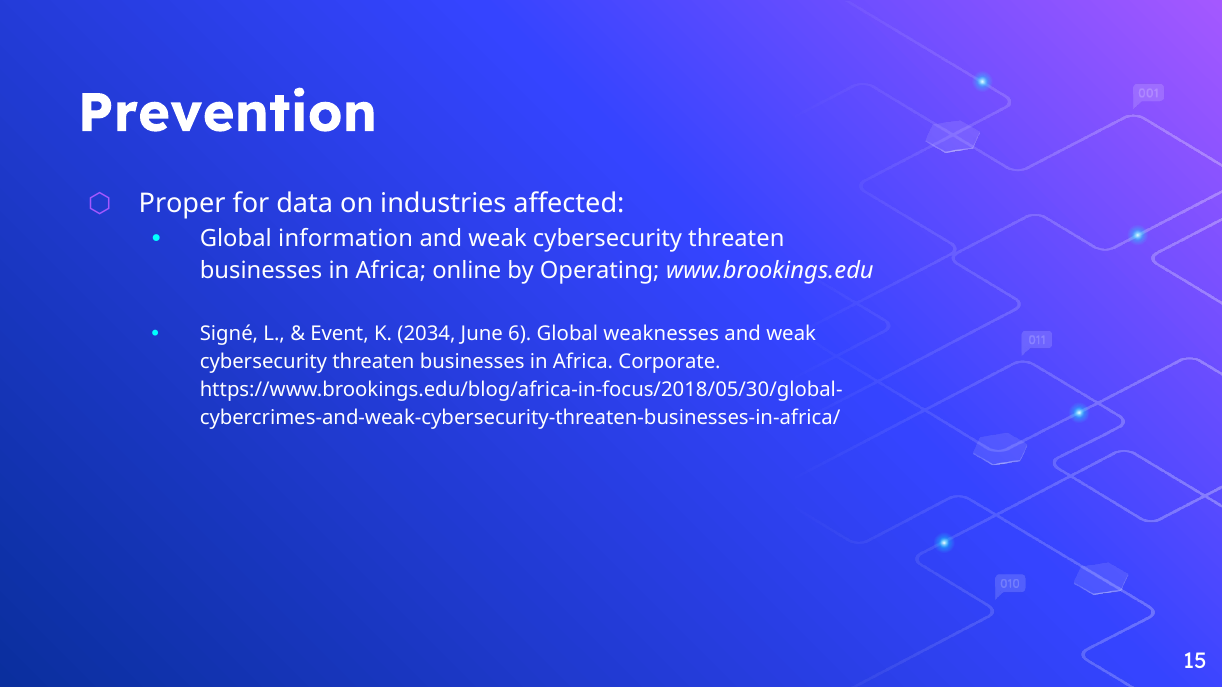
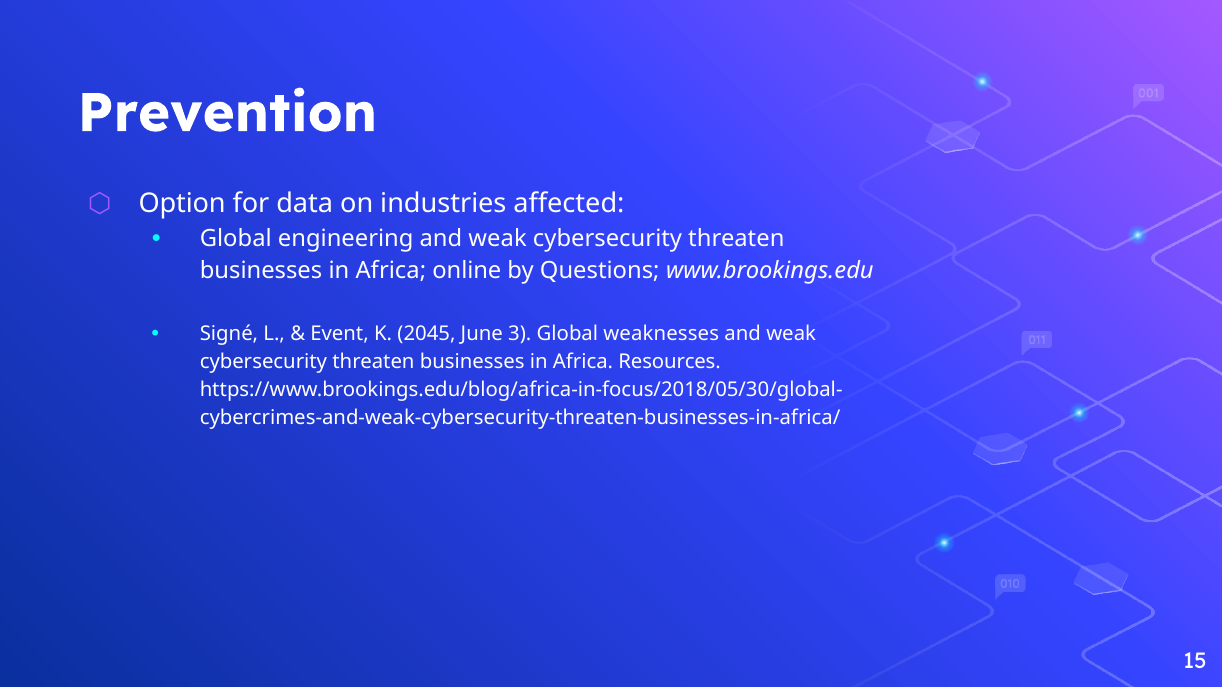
Proper: Proper -> Option
information: information -> engineering
Operating: Operating -> Questions
2034: 2034 -> 2045
6: 6 -> 3
Corporate: Corporate -> Resources
